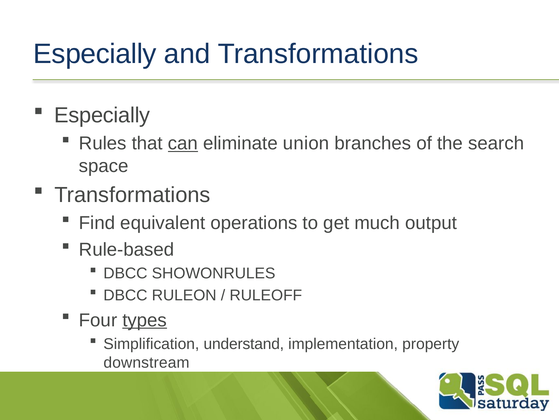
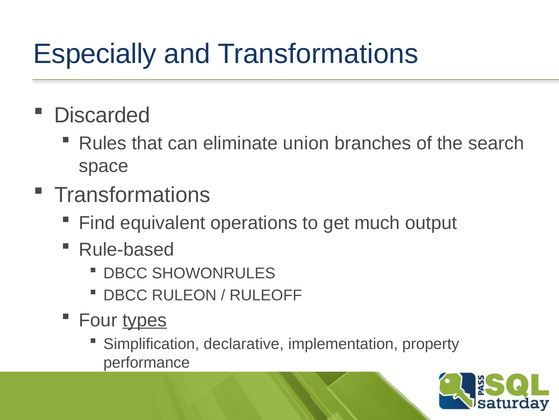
Especially at (102, 115): Especially -> Discarded
can underline: present -> none
understand: understand -> declarative
downstream: downstream -> performance
